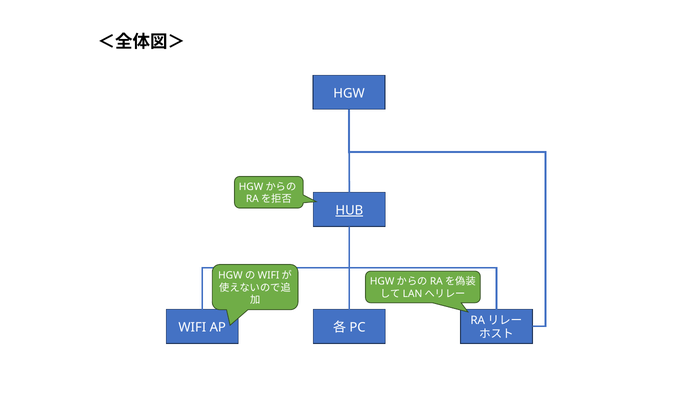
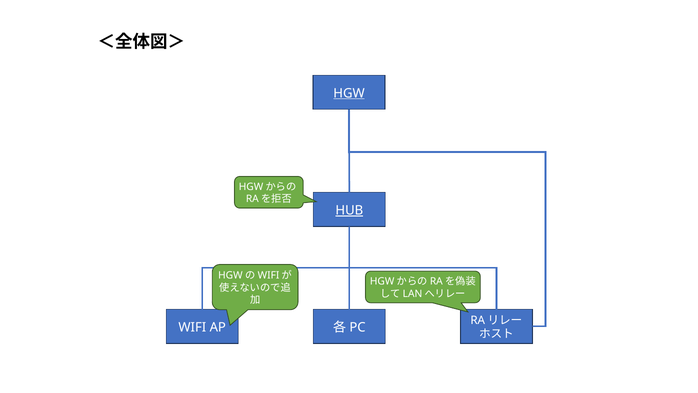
HGW underline: none -> present
